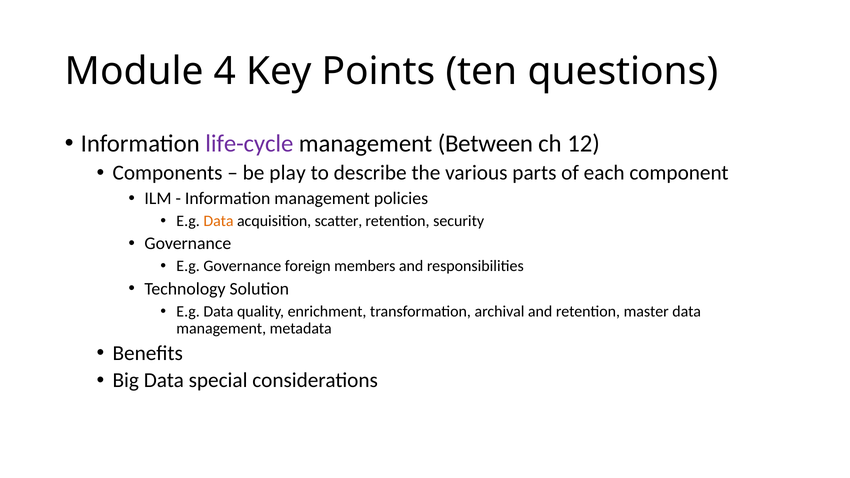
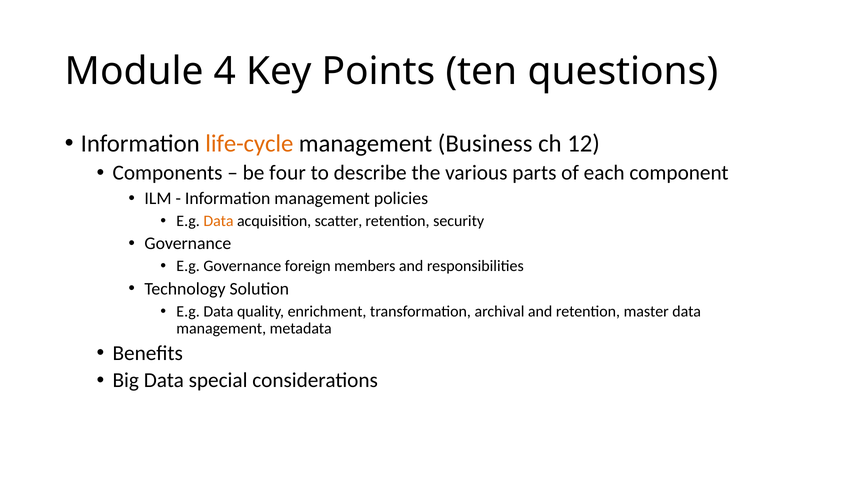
life-cycle colour: purple -> orange
Between: Between -> Business
play: play -> four
